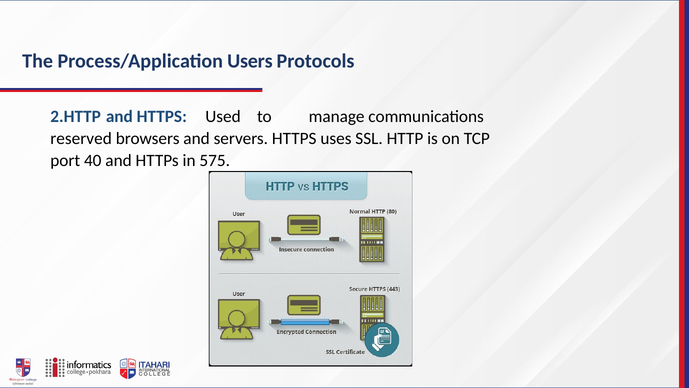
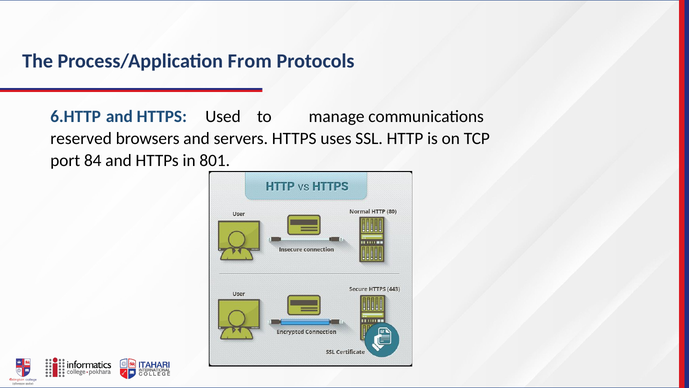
Users: Users -> From
2.HTTP: 2.HTTP -> 6.HTTP
40: 40 -> 84
575: 575 -> 801
